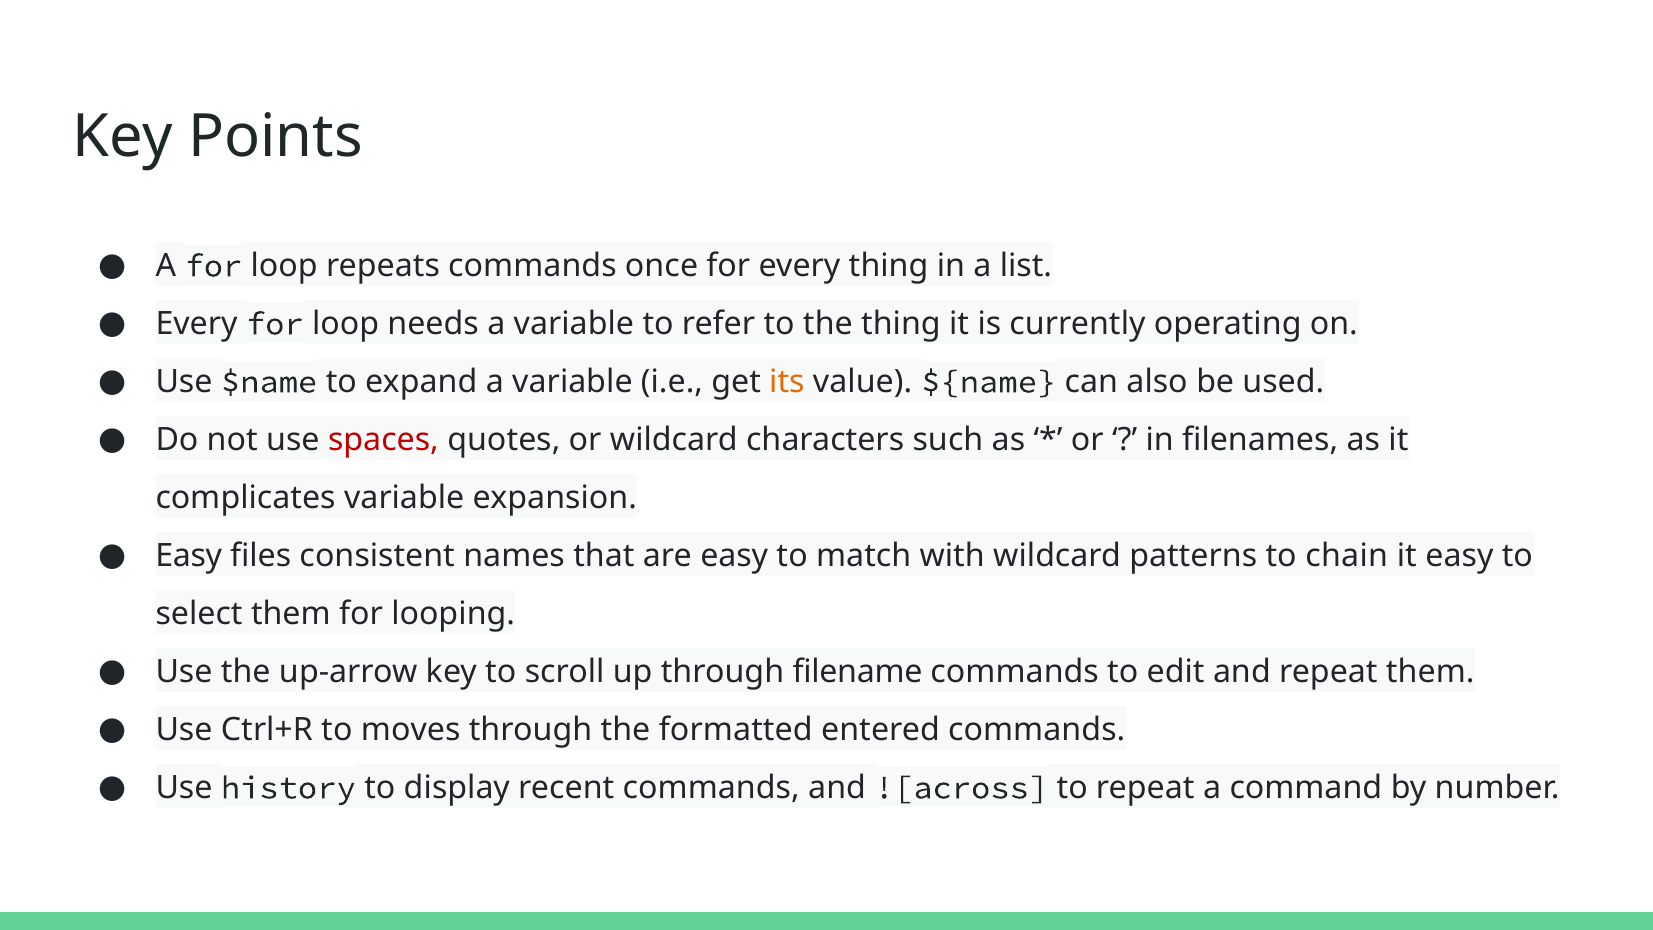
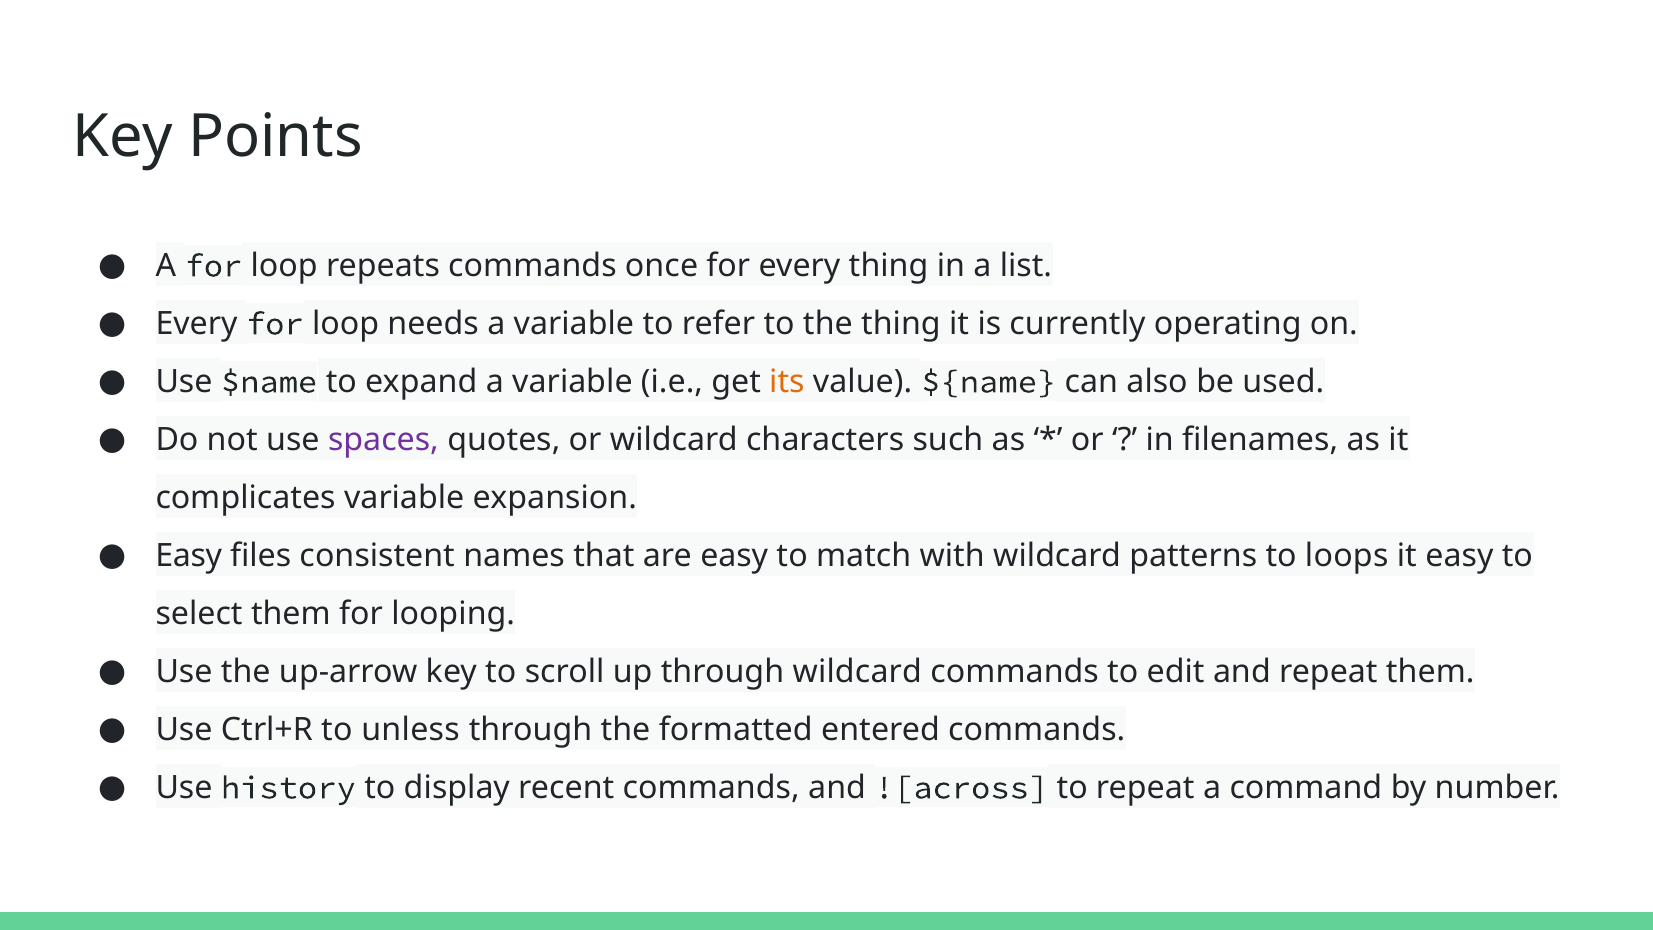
spaces colour: red -> purple
chain: chain -> loops
through filename: filename -> wildcard
moves: moves -> unless
